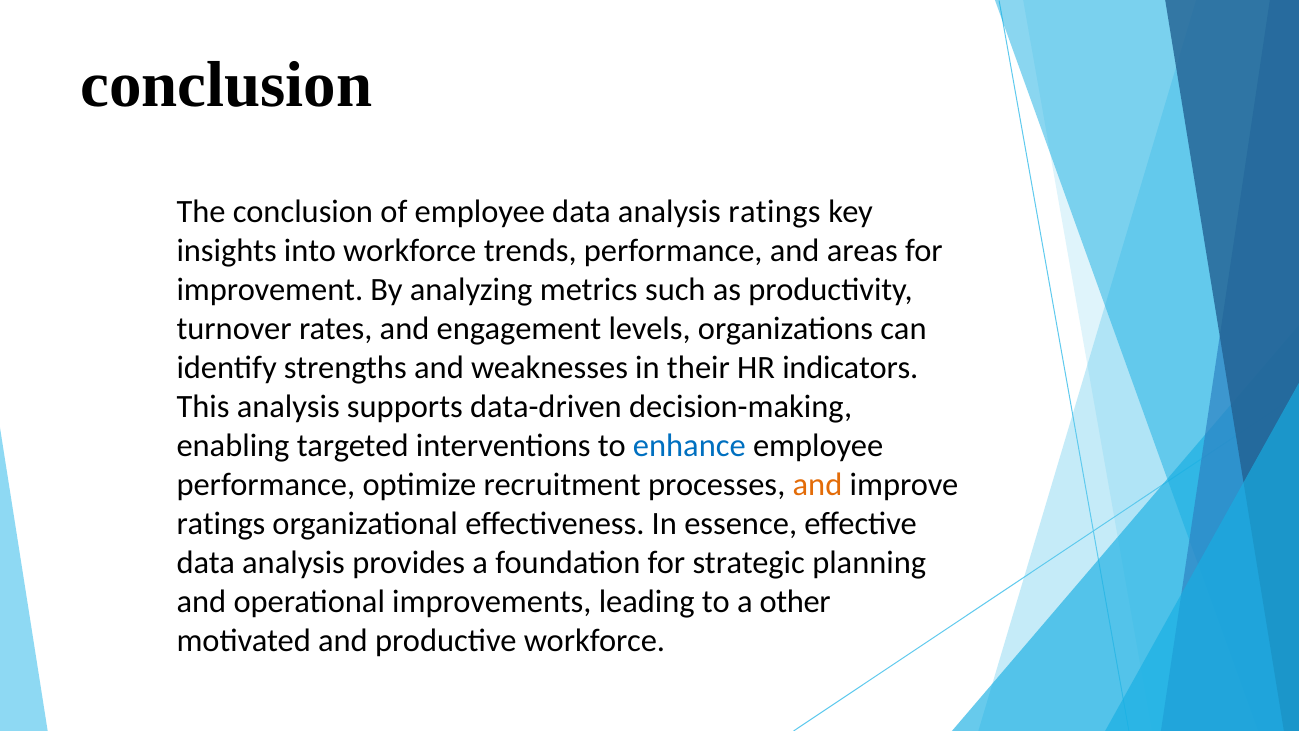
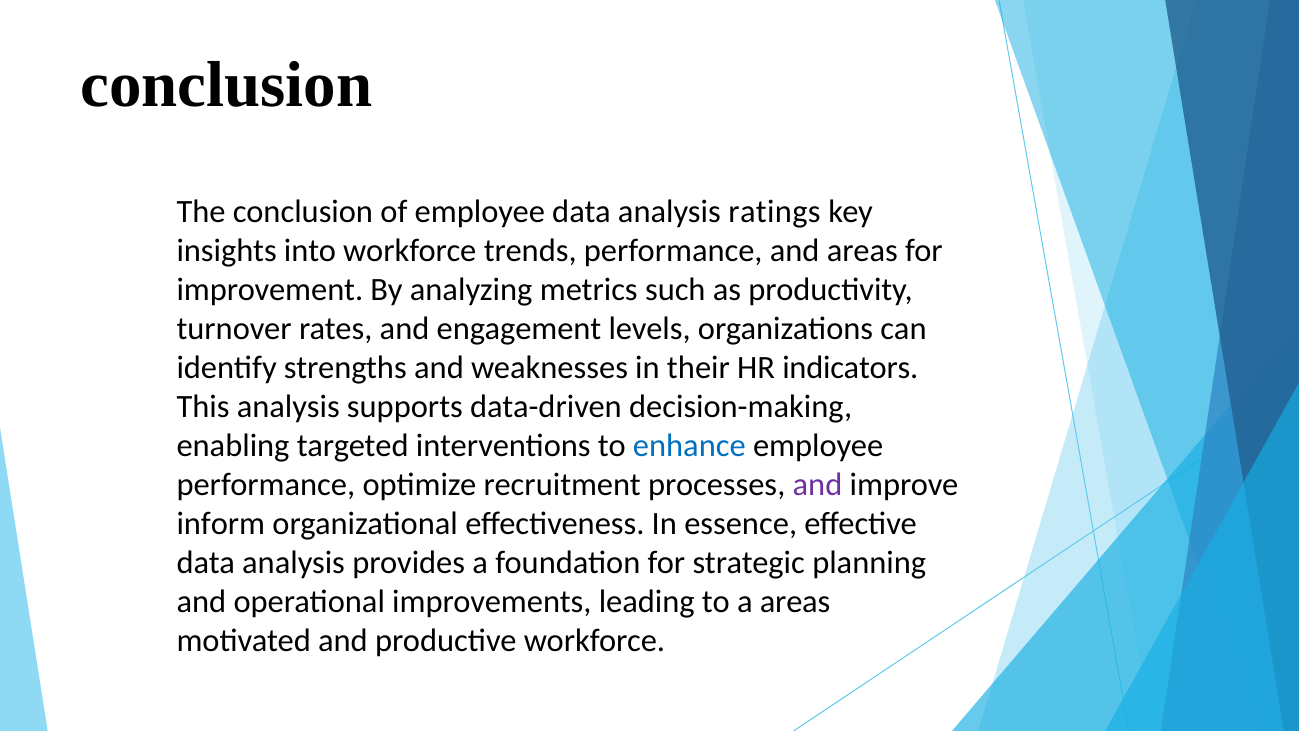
and at (818, 484) colour: orange -> purple
ratings at (221, 523): ratings -> inform
a other: other -> areas
